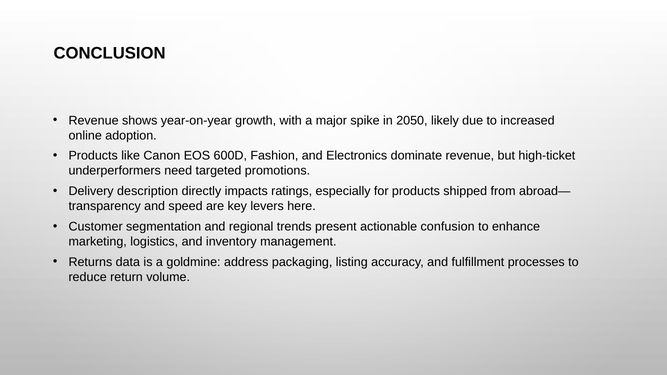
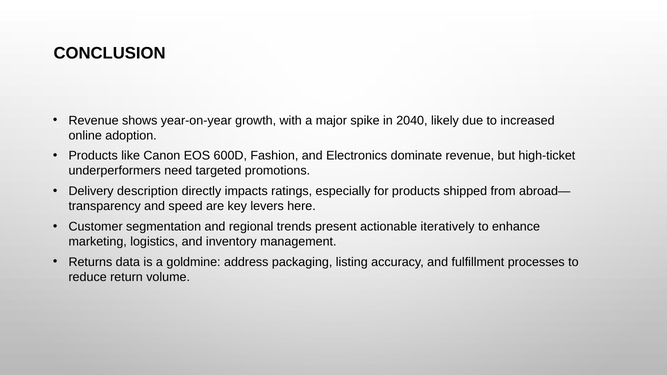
2050: 2050 -> 2040
confusion: confusion -> iteratively
